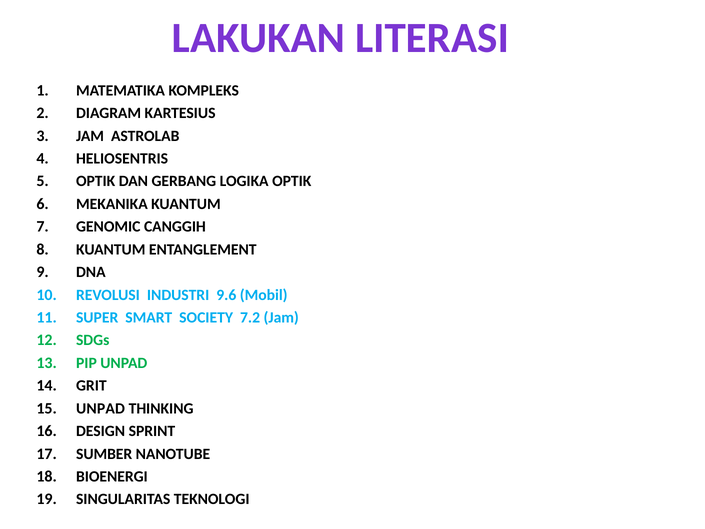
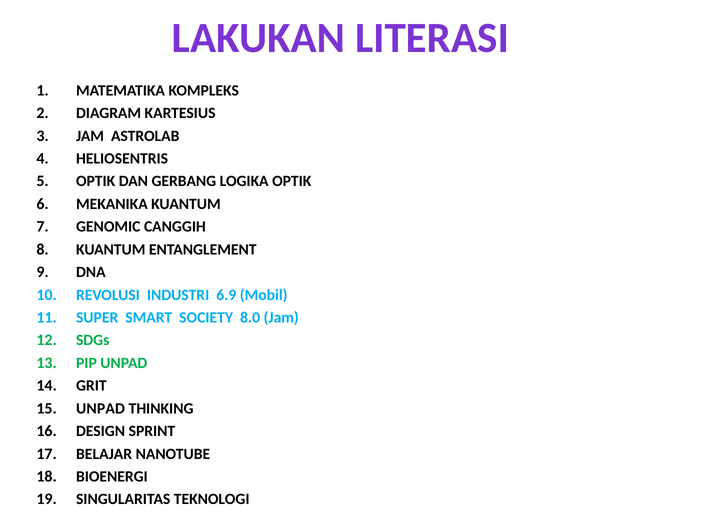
9.6: 9.6 -> 6.9
7.2: 7.2 -> 8.0
SUMBER: SUMBER -> BELAJAR
